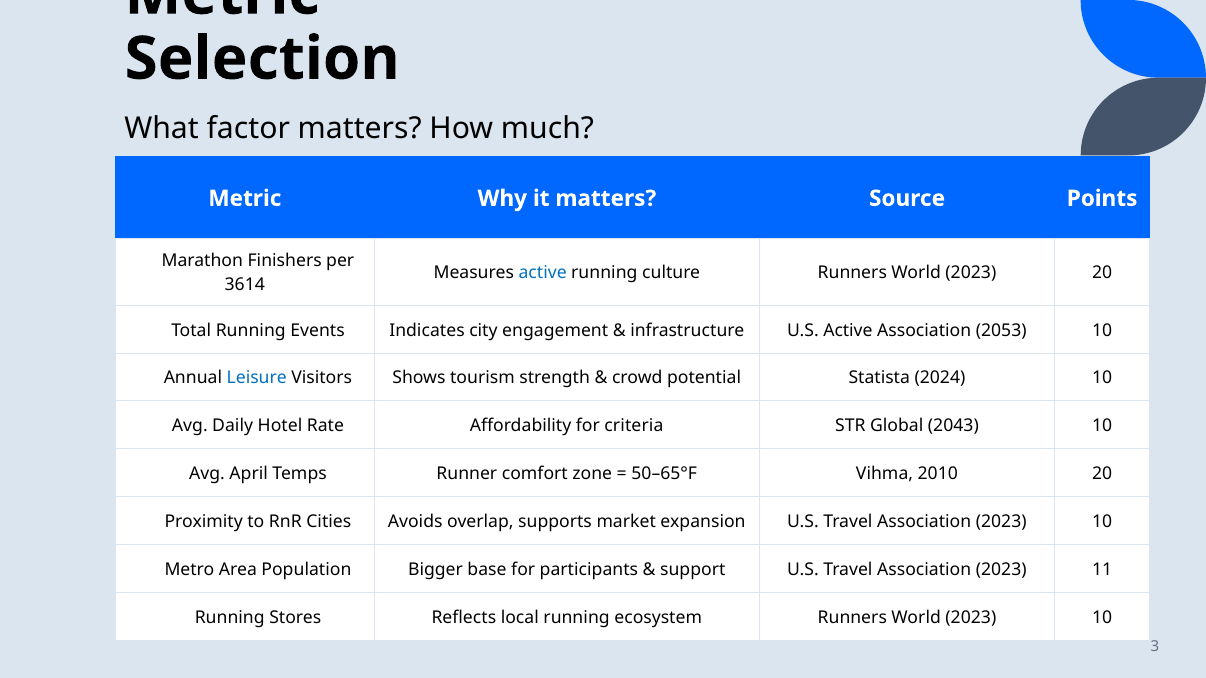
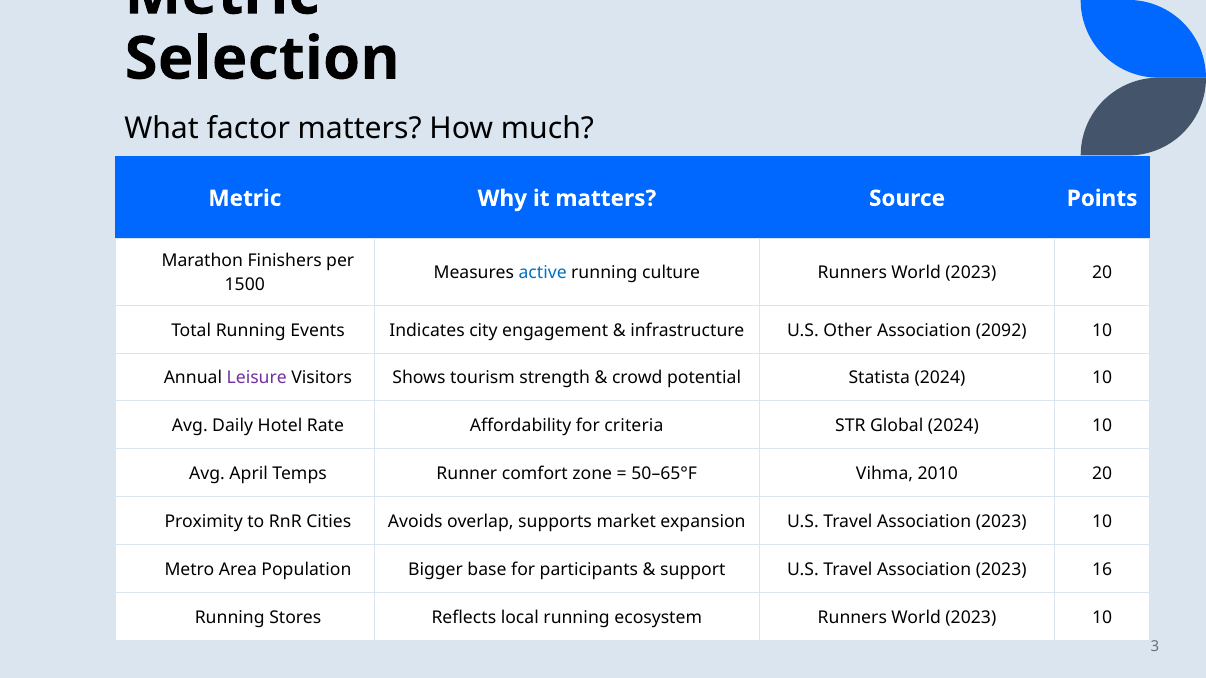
3614: 3614 -> 1500
U.S Active: Active -> Other
2053: 2053 -> 2092
Leisure colour: blue -> purple
Global 2043: 2043 -> 2024
11: 11 -> 16
